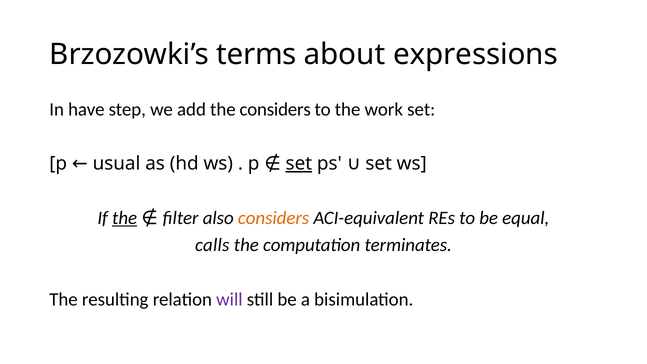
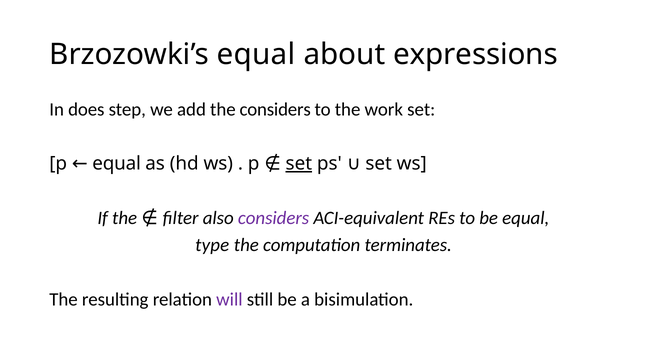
Brzozowki’s terms: terms -> equal
have: have -> does
p usual: usual -> equal
the at (125, 218) underline: present -> none
considers at (274, 218) colour: orange -> purple
calls: calls -> type
